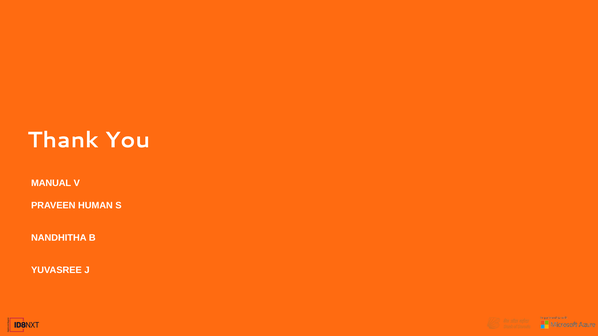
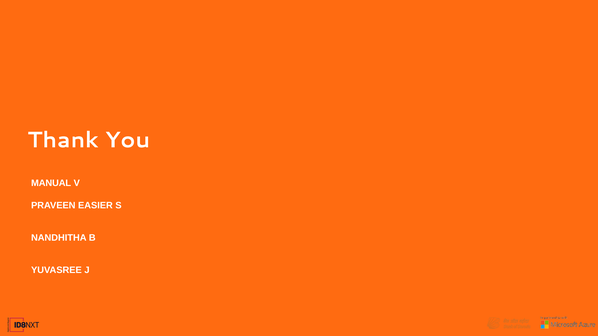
HUMAN: HUMAN -> EASIER
